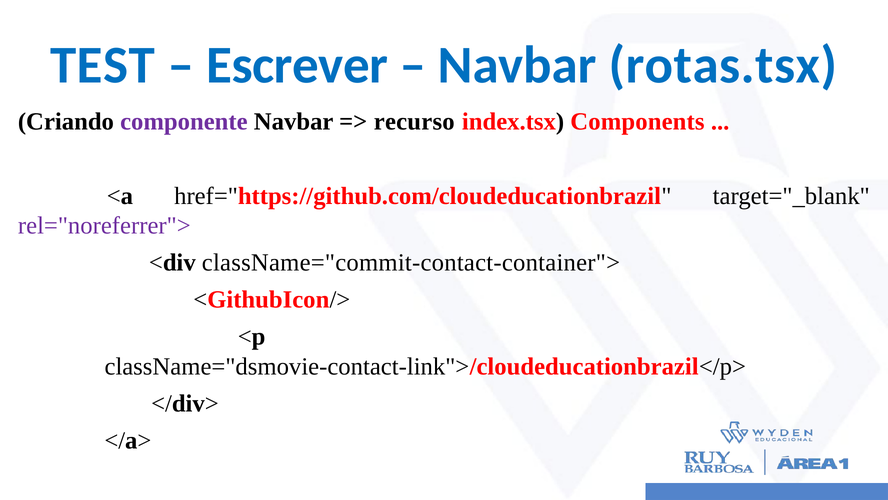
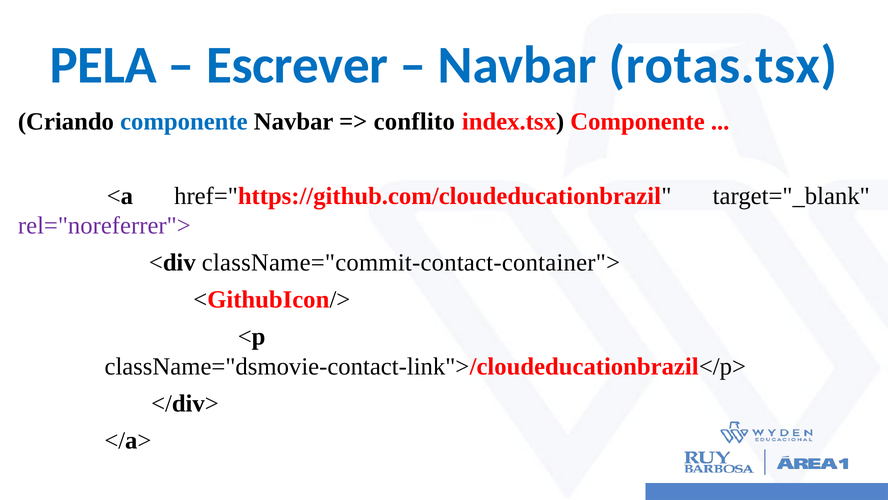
TEST: TEST -> PELA
componente at (184, 122) colour: purple -> blue
recurso: recurso -> conflito
index.tsx Components: Components -> Componente
